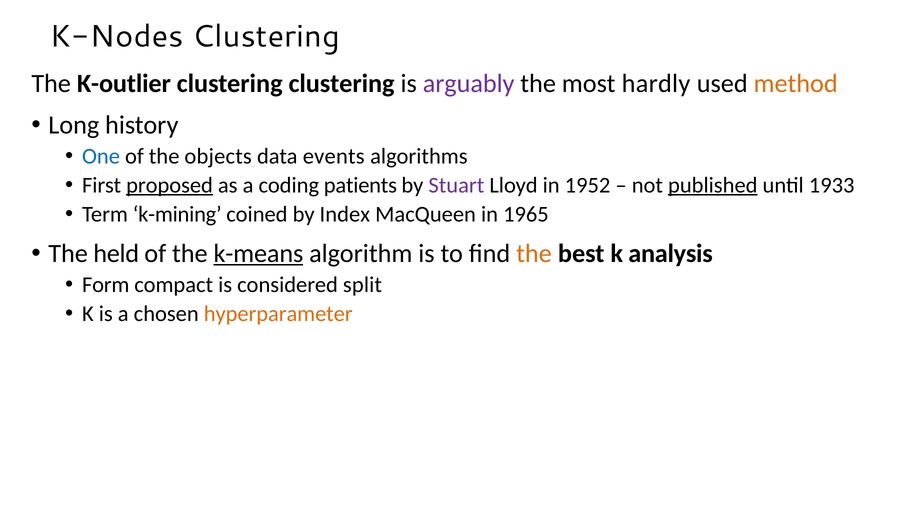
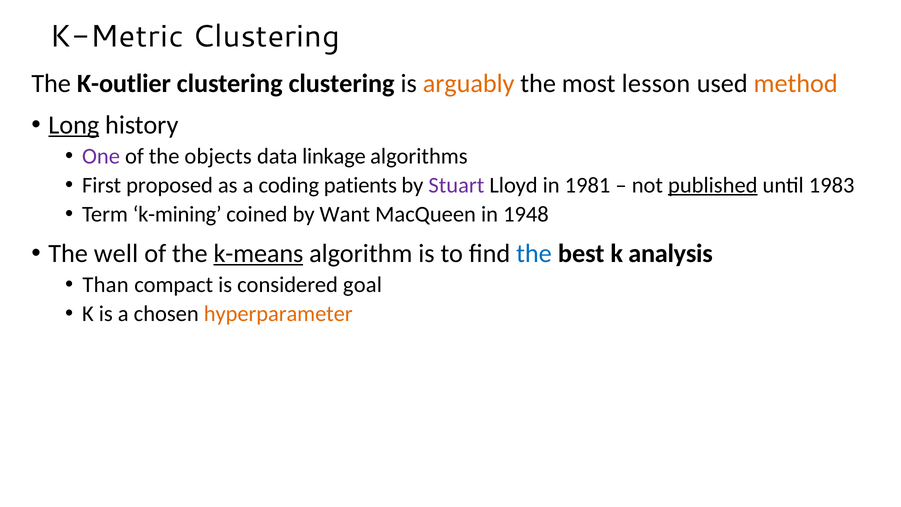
K-Nodes: K-Nodes -> K-Metric
arguably colour: purple -> orange
hardly: hardly -> lesson
Long underline: none -> present
One colour: blue -> purple
events: events -> linkage
proposed underline: present -> none
1952: 1952 -> 1981
1933: 1933 -> 1983
Index: Index -> Want
1965: 1965 -> 1948
held: held -> well
the at (534, 254) colour: orange -> blue
Form: Form -> Than
split: split -> goal
